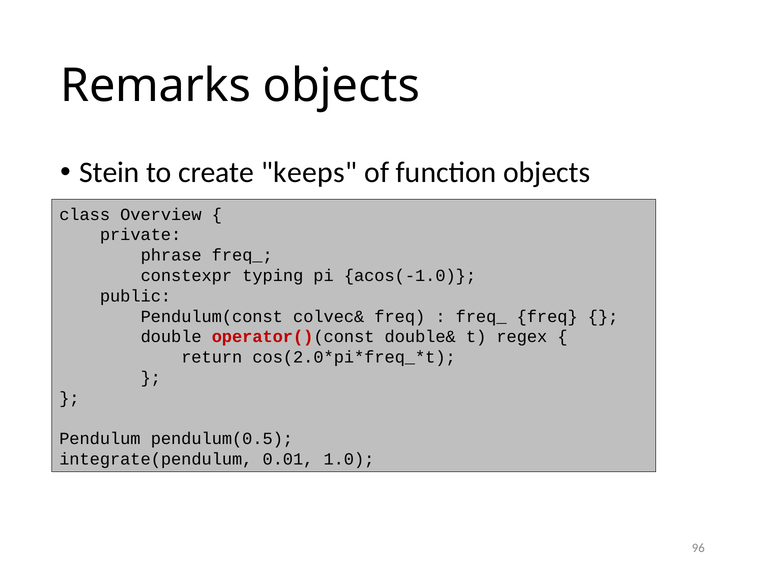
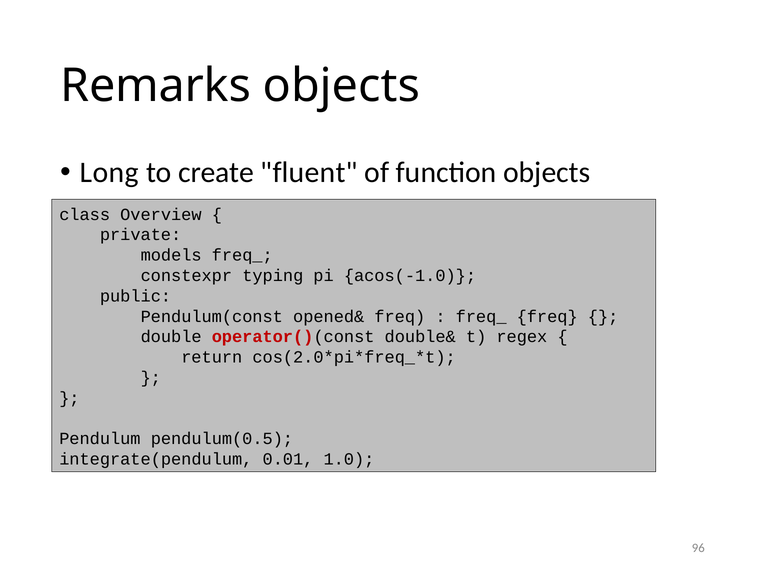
Stein: Stein -> Long
keeps: keeps -> fluent
phrase: phrase -> models
colvec&: colvec& -> opened&
